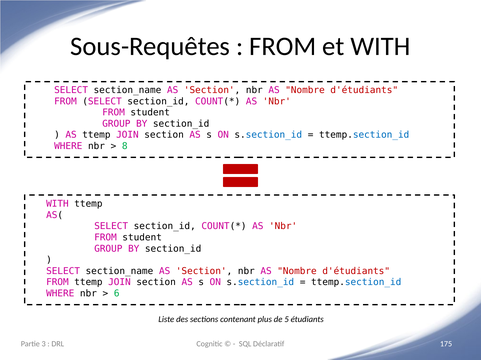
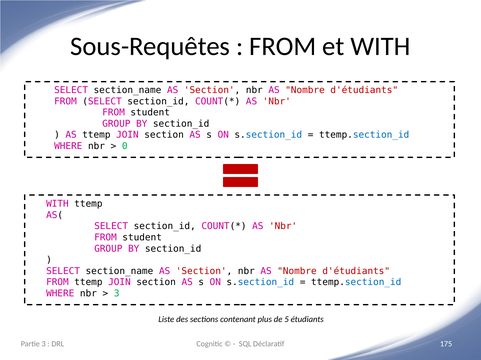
8: 8 -> 0
6 at (117, 294): 6 -> 3
